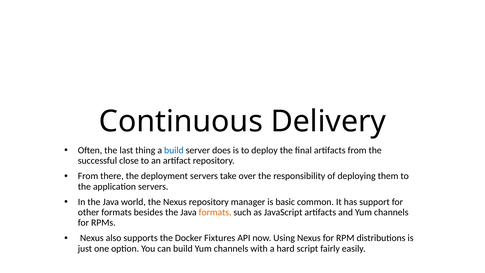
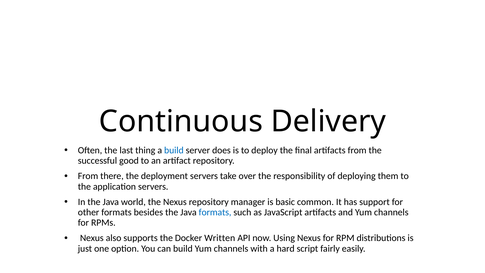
close: close -> good
formats at (215, 212) colour: orange -> blue
Fixtures: Fixtures -> Written
